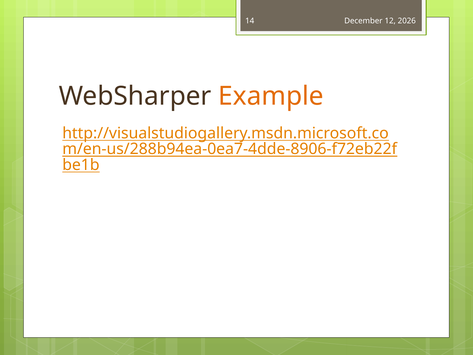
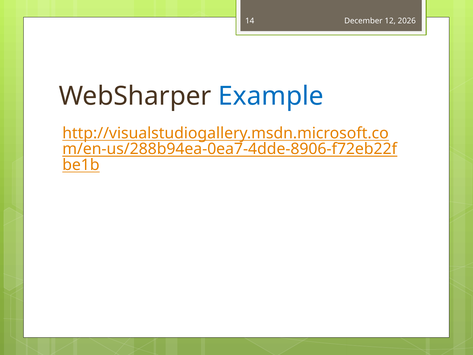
Example colour: orange -> blue
